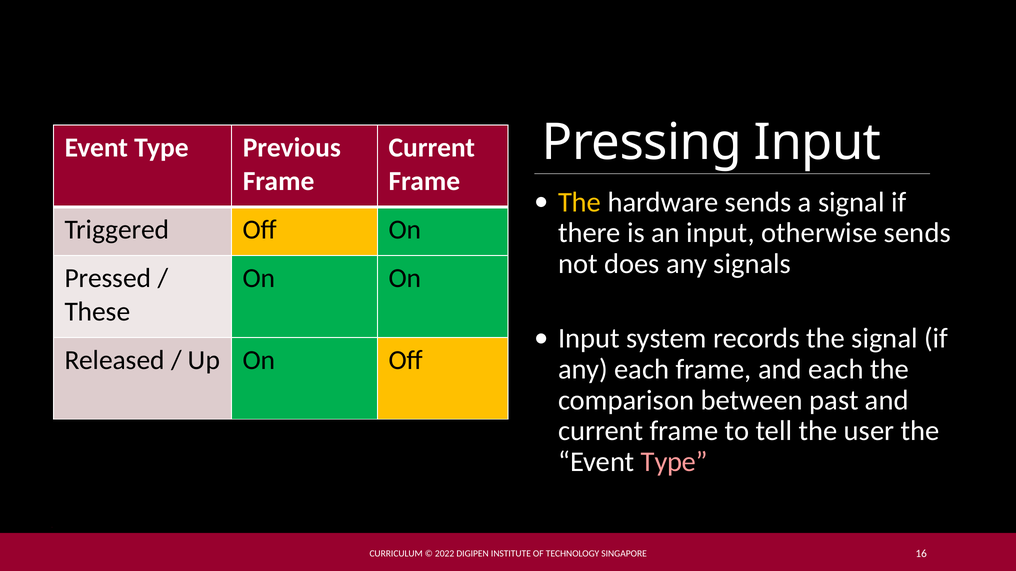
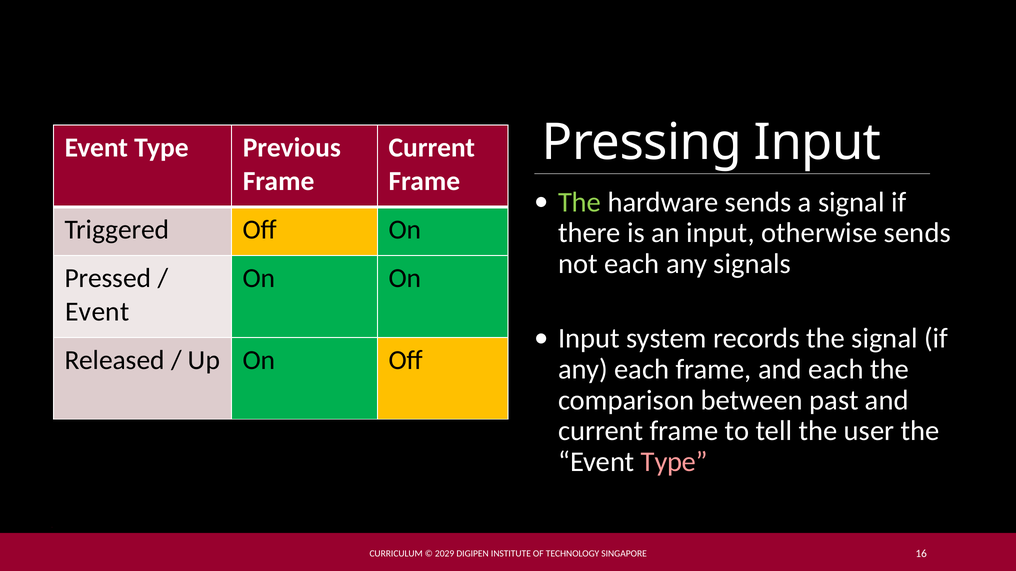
The at (580, 202) colour: yellow -> light green
not does: does -> each
These at (97, 312): These -> Event
2022: 2022 -> 2029
